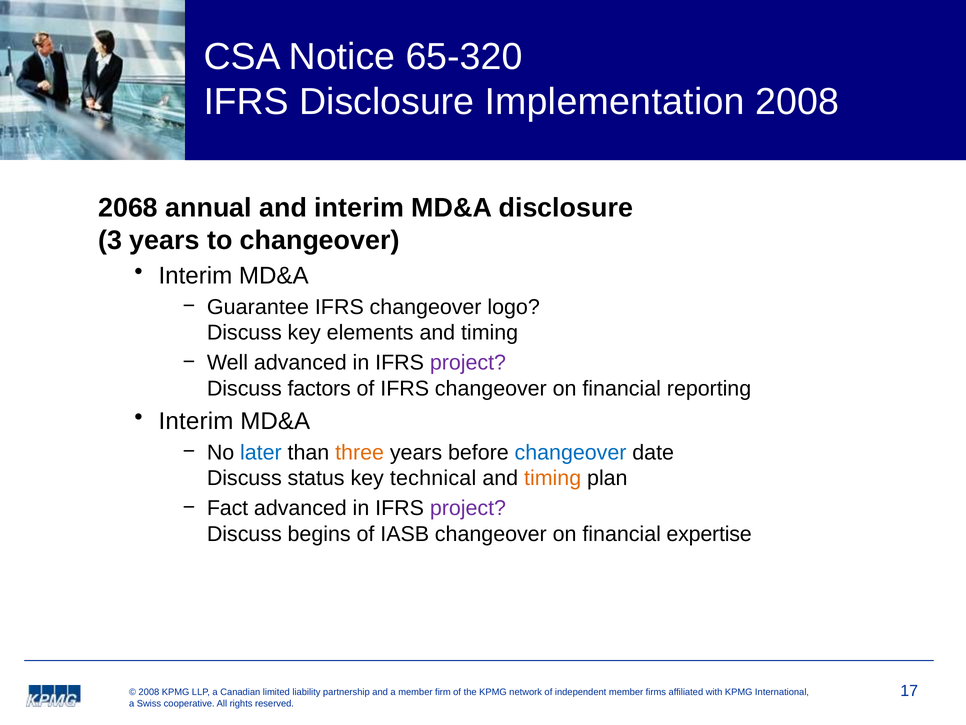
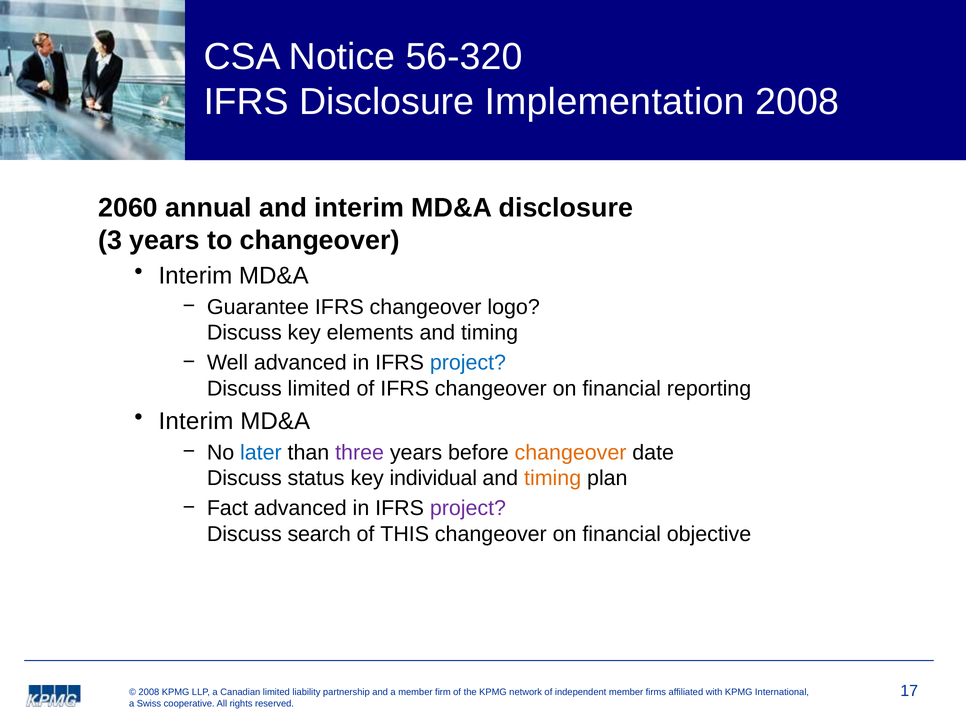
65-320: 65-320 -> 56-320
2068: 2068 -> 2060
project at (468, 363) colour: purple -> blue
Discuss factors: factors -> limited
three colour: orange -> purple
changeover at (571, 452) colour: blue -> orange
technical: technical -> individual
begins: begins -> search
IASB: IASB -> THIS
expertise: expertise -> objective
